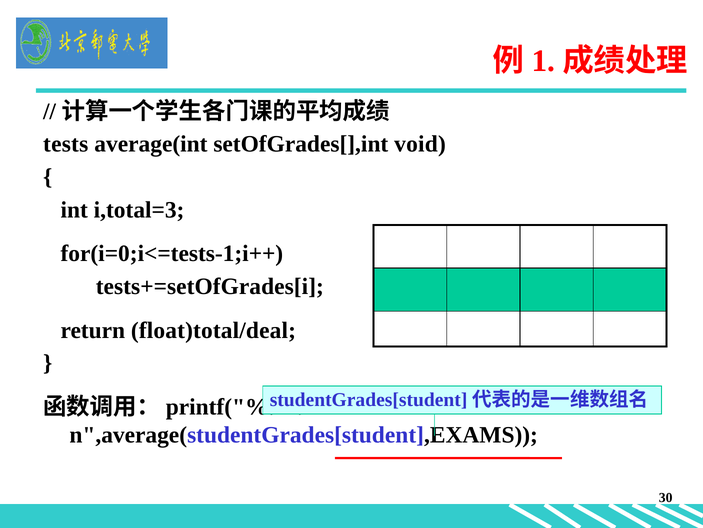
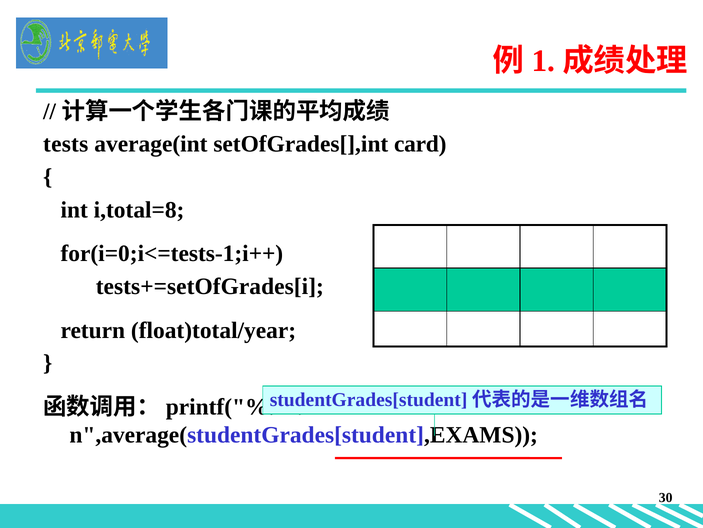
void: void -> card
i,total=3: i,total=3 -> i,total=8
float)total/deal: float)total/deal -> float)total/year
